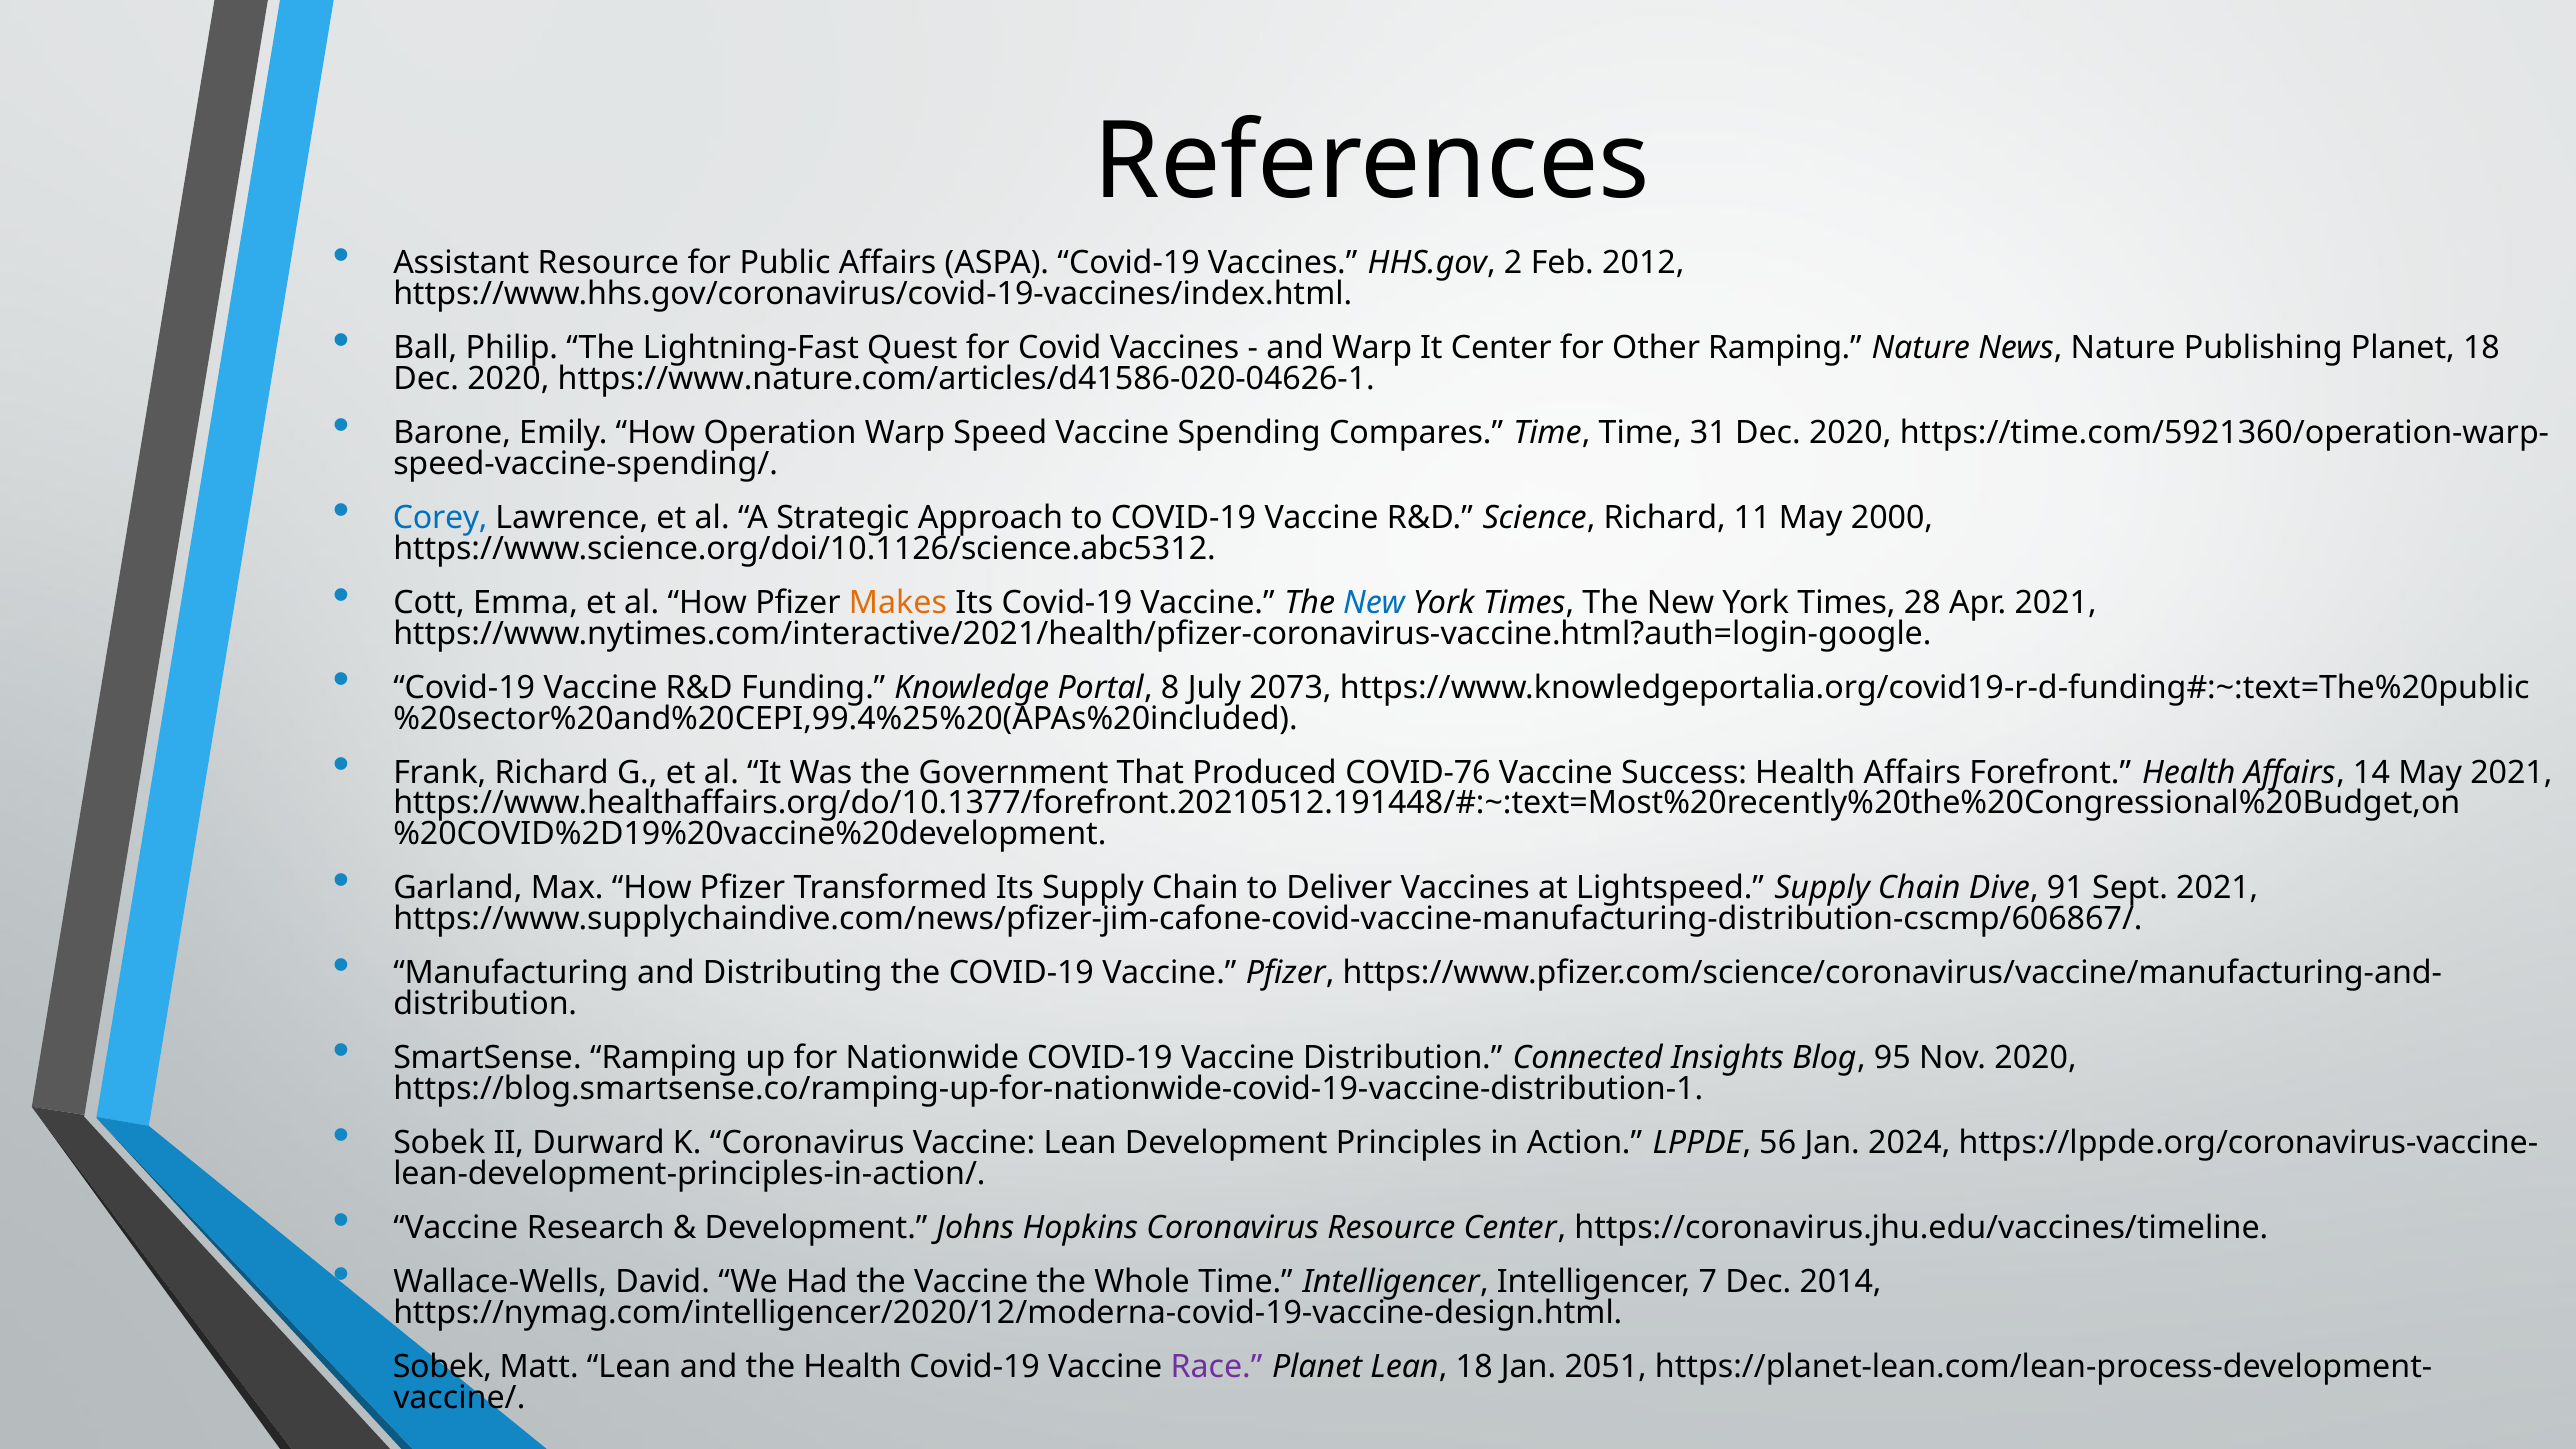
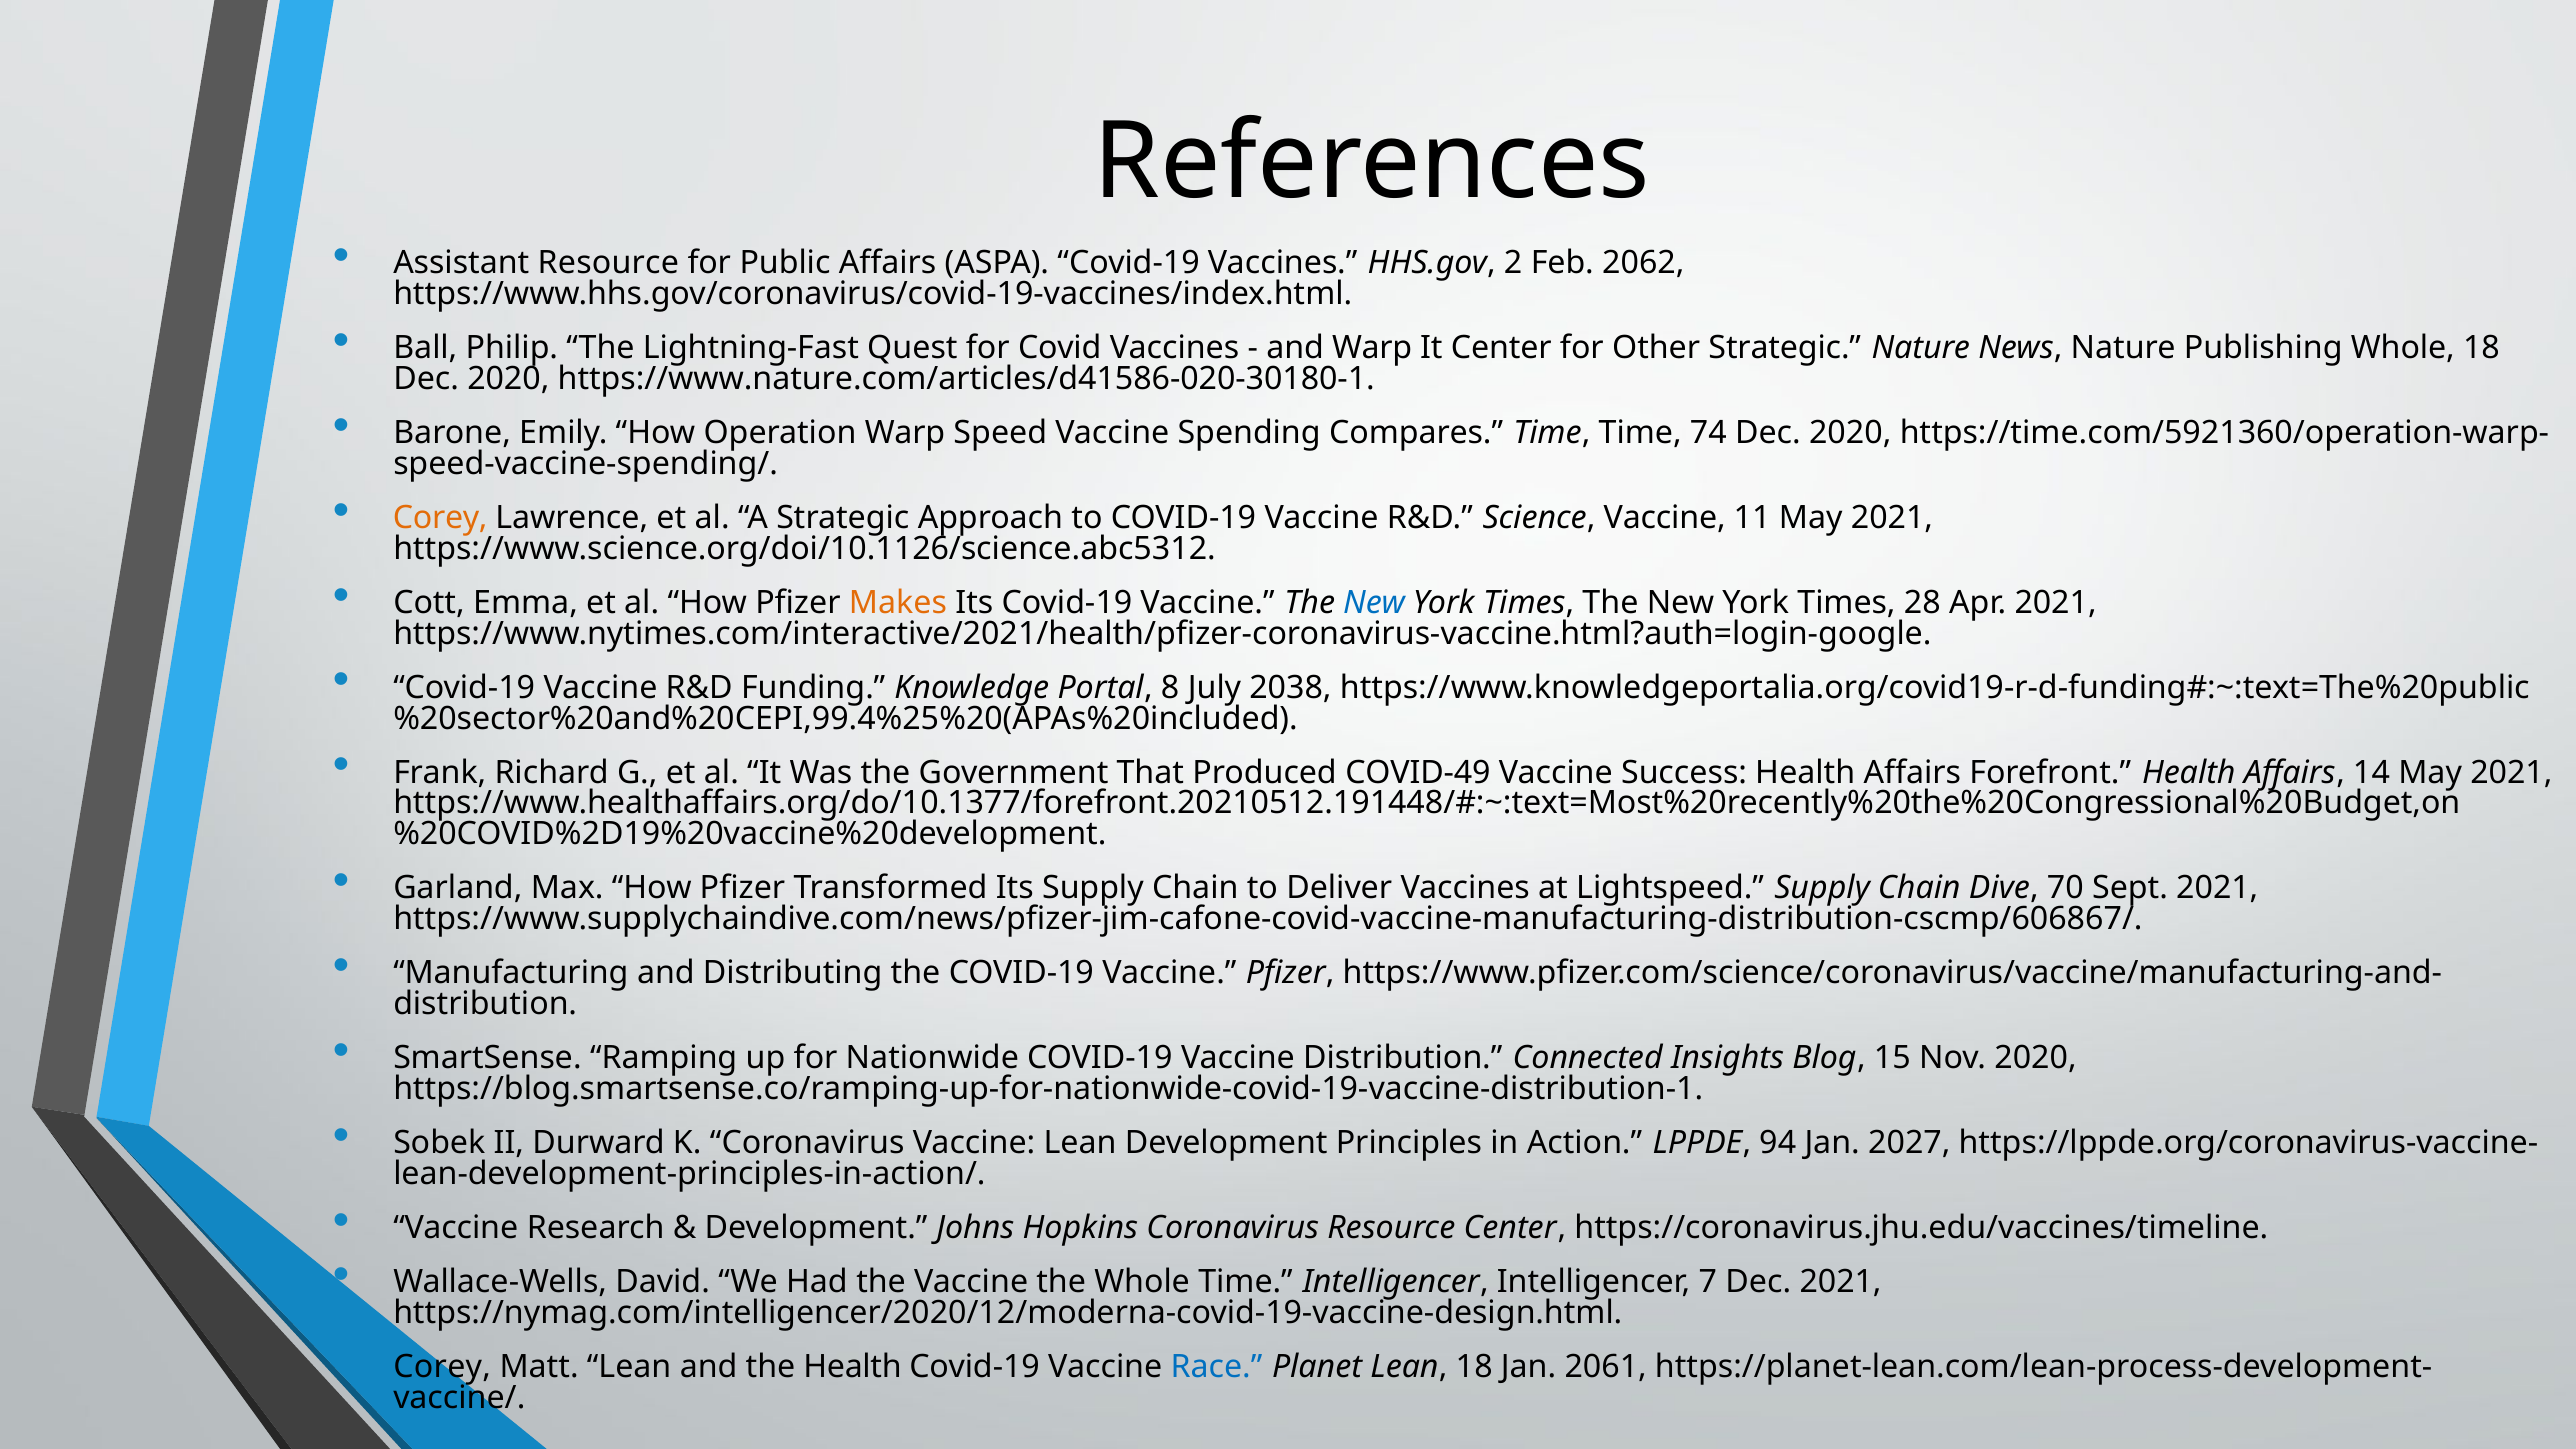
2012: 2012 -> 2062
Other Ramping: Ramping -> Strategic
Publishing Planet: Planet -> Whole
https://www.nature.com/articles/d41586-020-04626-1: https://www.nature.com/articles/d41586-020-04626-1 -> https://www.nature.com/articles/d41586-020-30180-1
31: 31 -> 74
Corey at (440, 518) colour: blue -> orange
Science Richard: Richard -> Vaccine
11 May 2000: 2000 -> 2021
2073: 2073 -> 2038
COVID-76: COVID-76 -> COVID-49
91: 91 -> 70
95: 95 -> 15
56: 56 -> 94
2024: 2024 -> 2027
Dec 2014: 2014 -> 2021
Sobek at (442, 1367): Sobek -> Corey
Race colour: purple -> blue
2051: 2051 -> 2061
